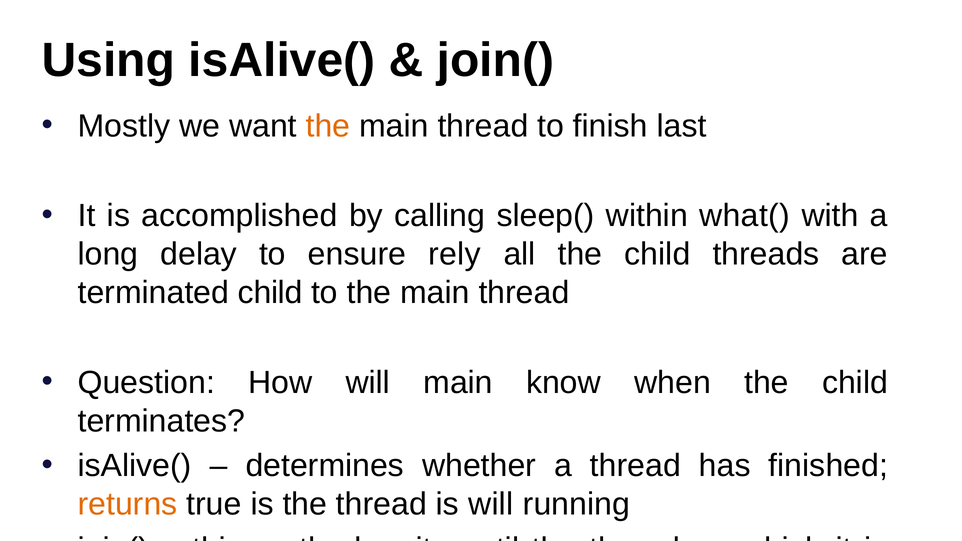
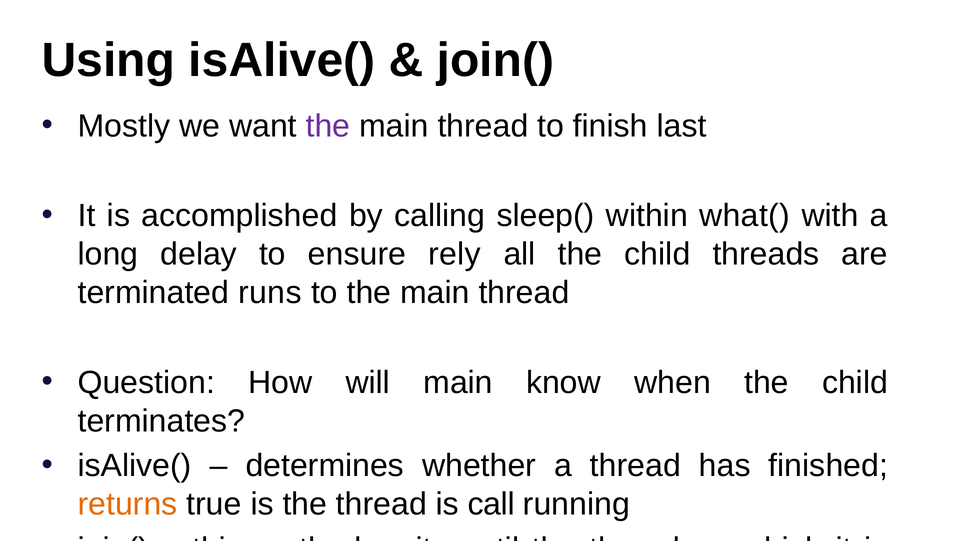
the at (328, 126) colour: orange -> purple
terminated child: child -> runs
is will: will -> call
